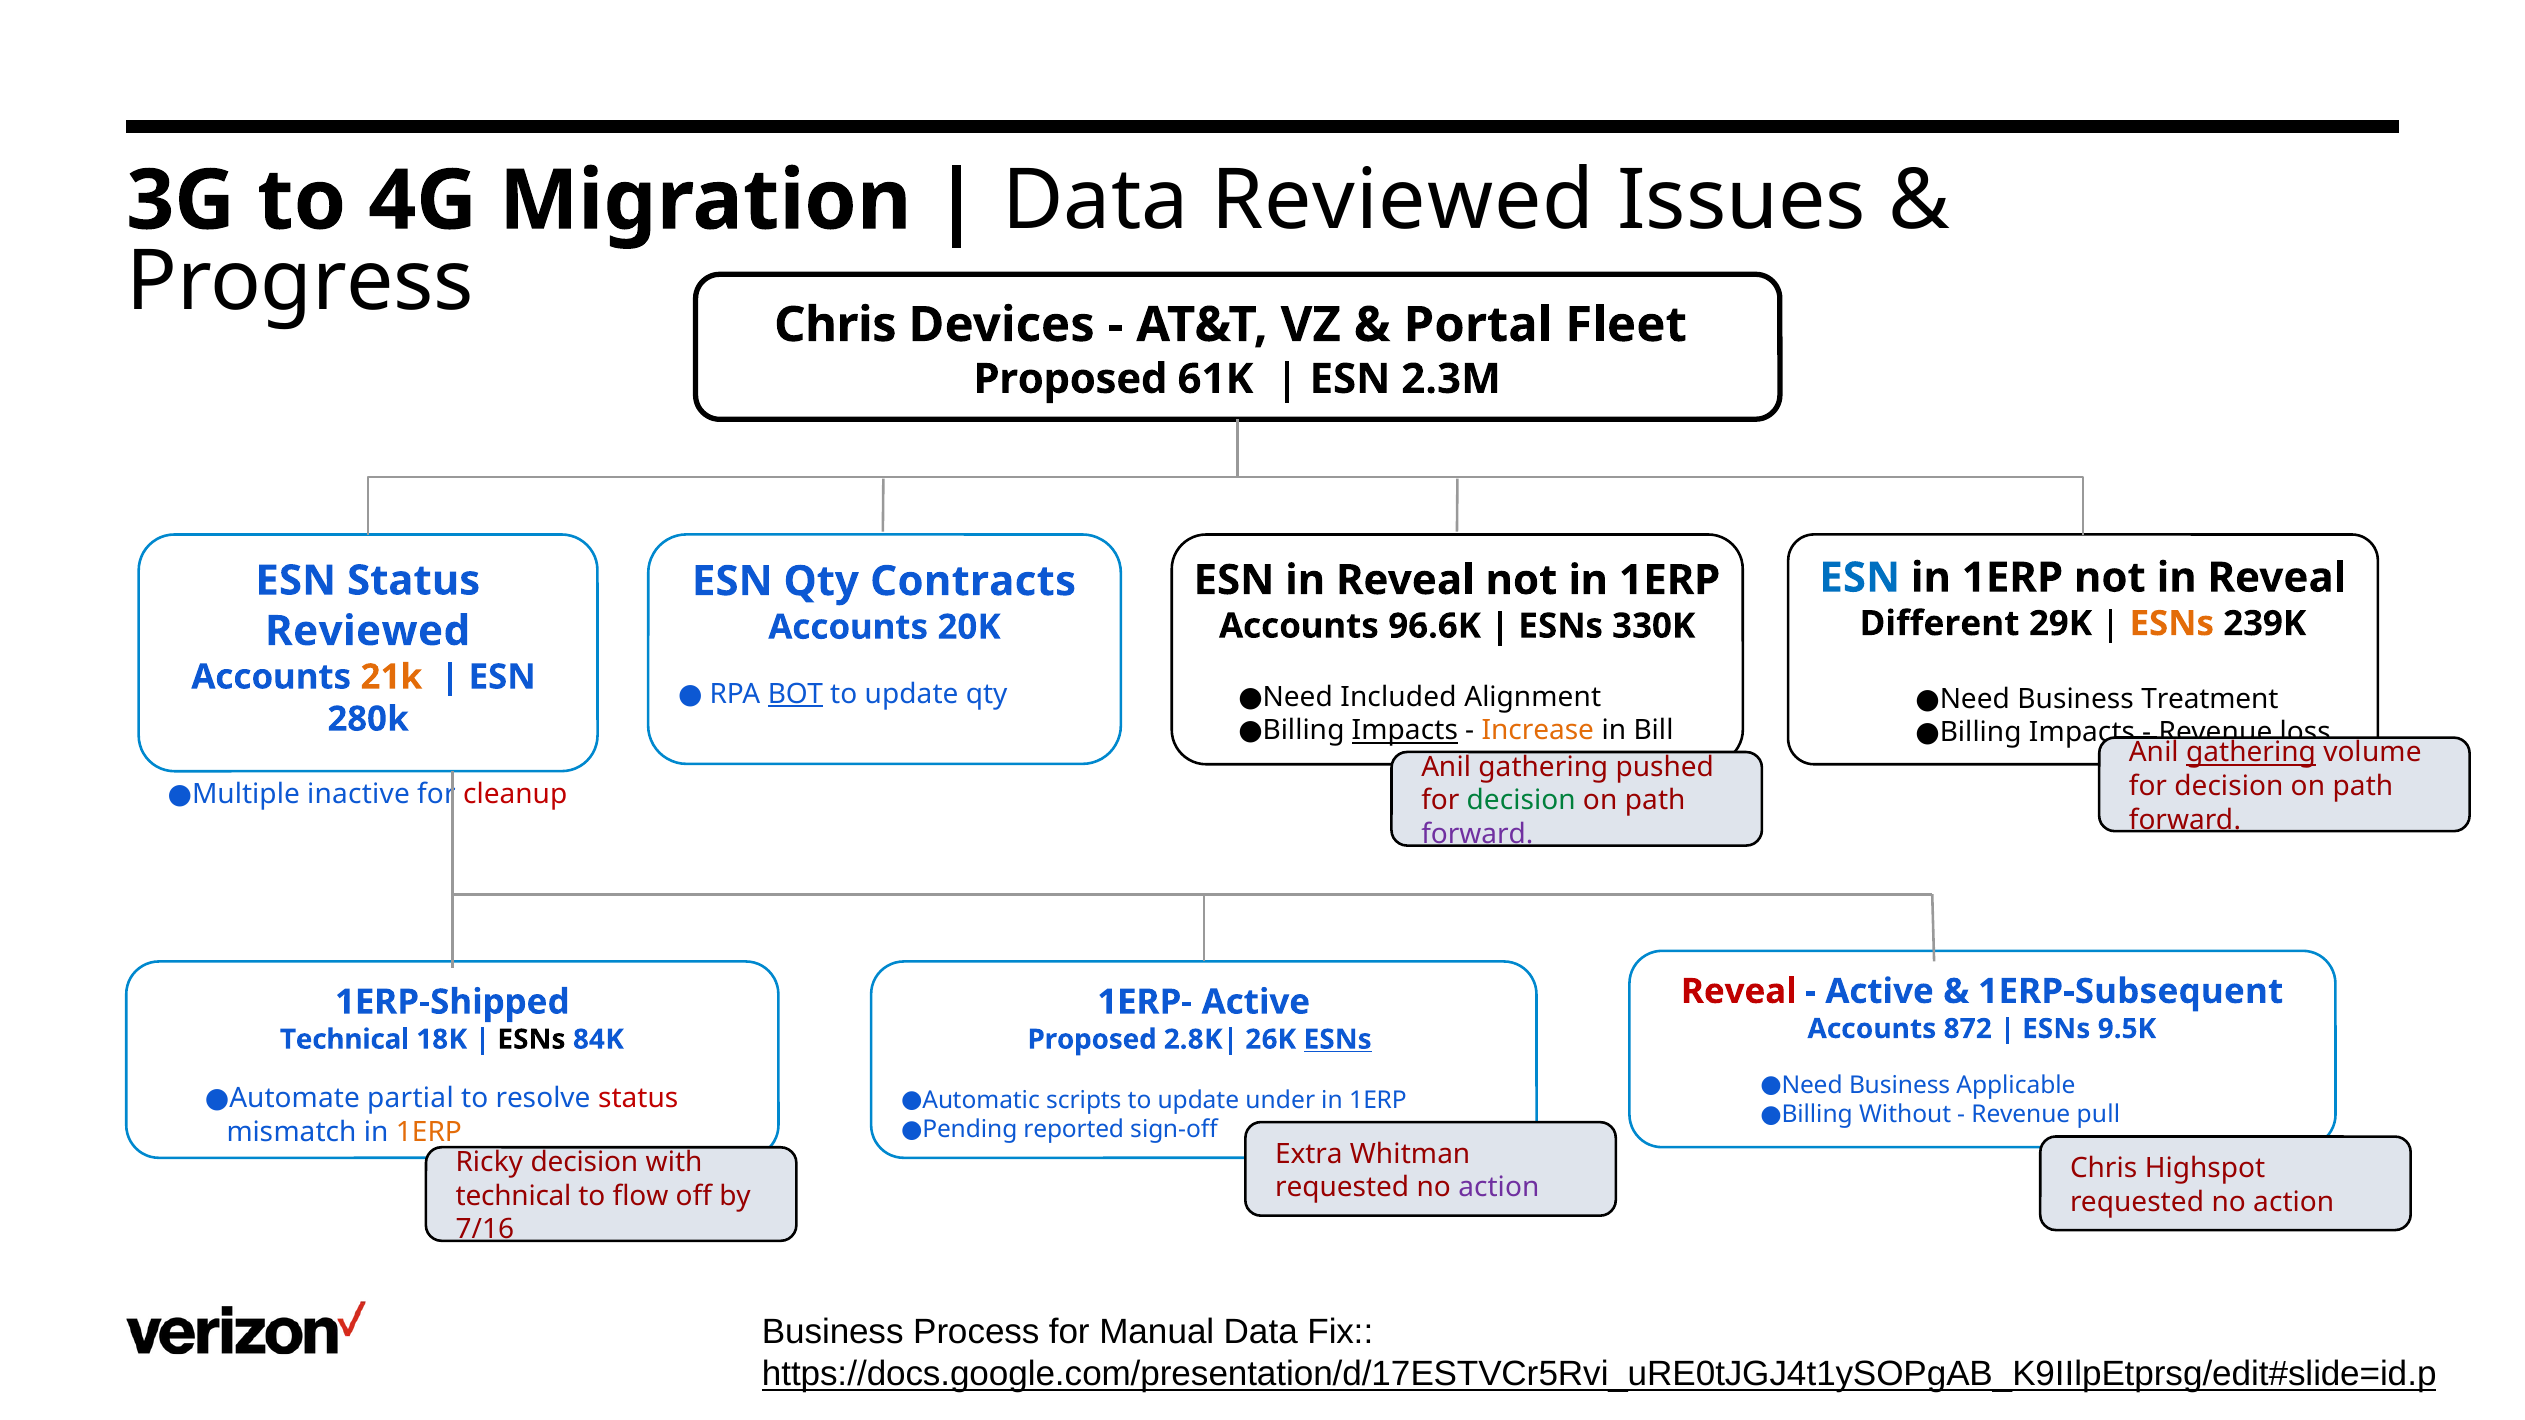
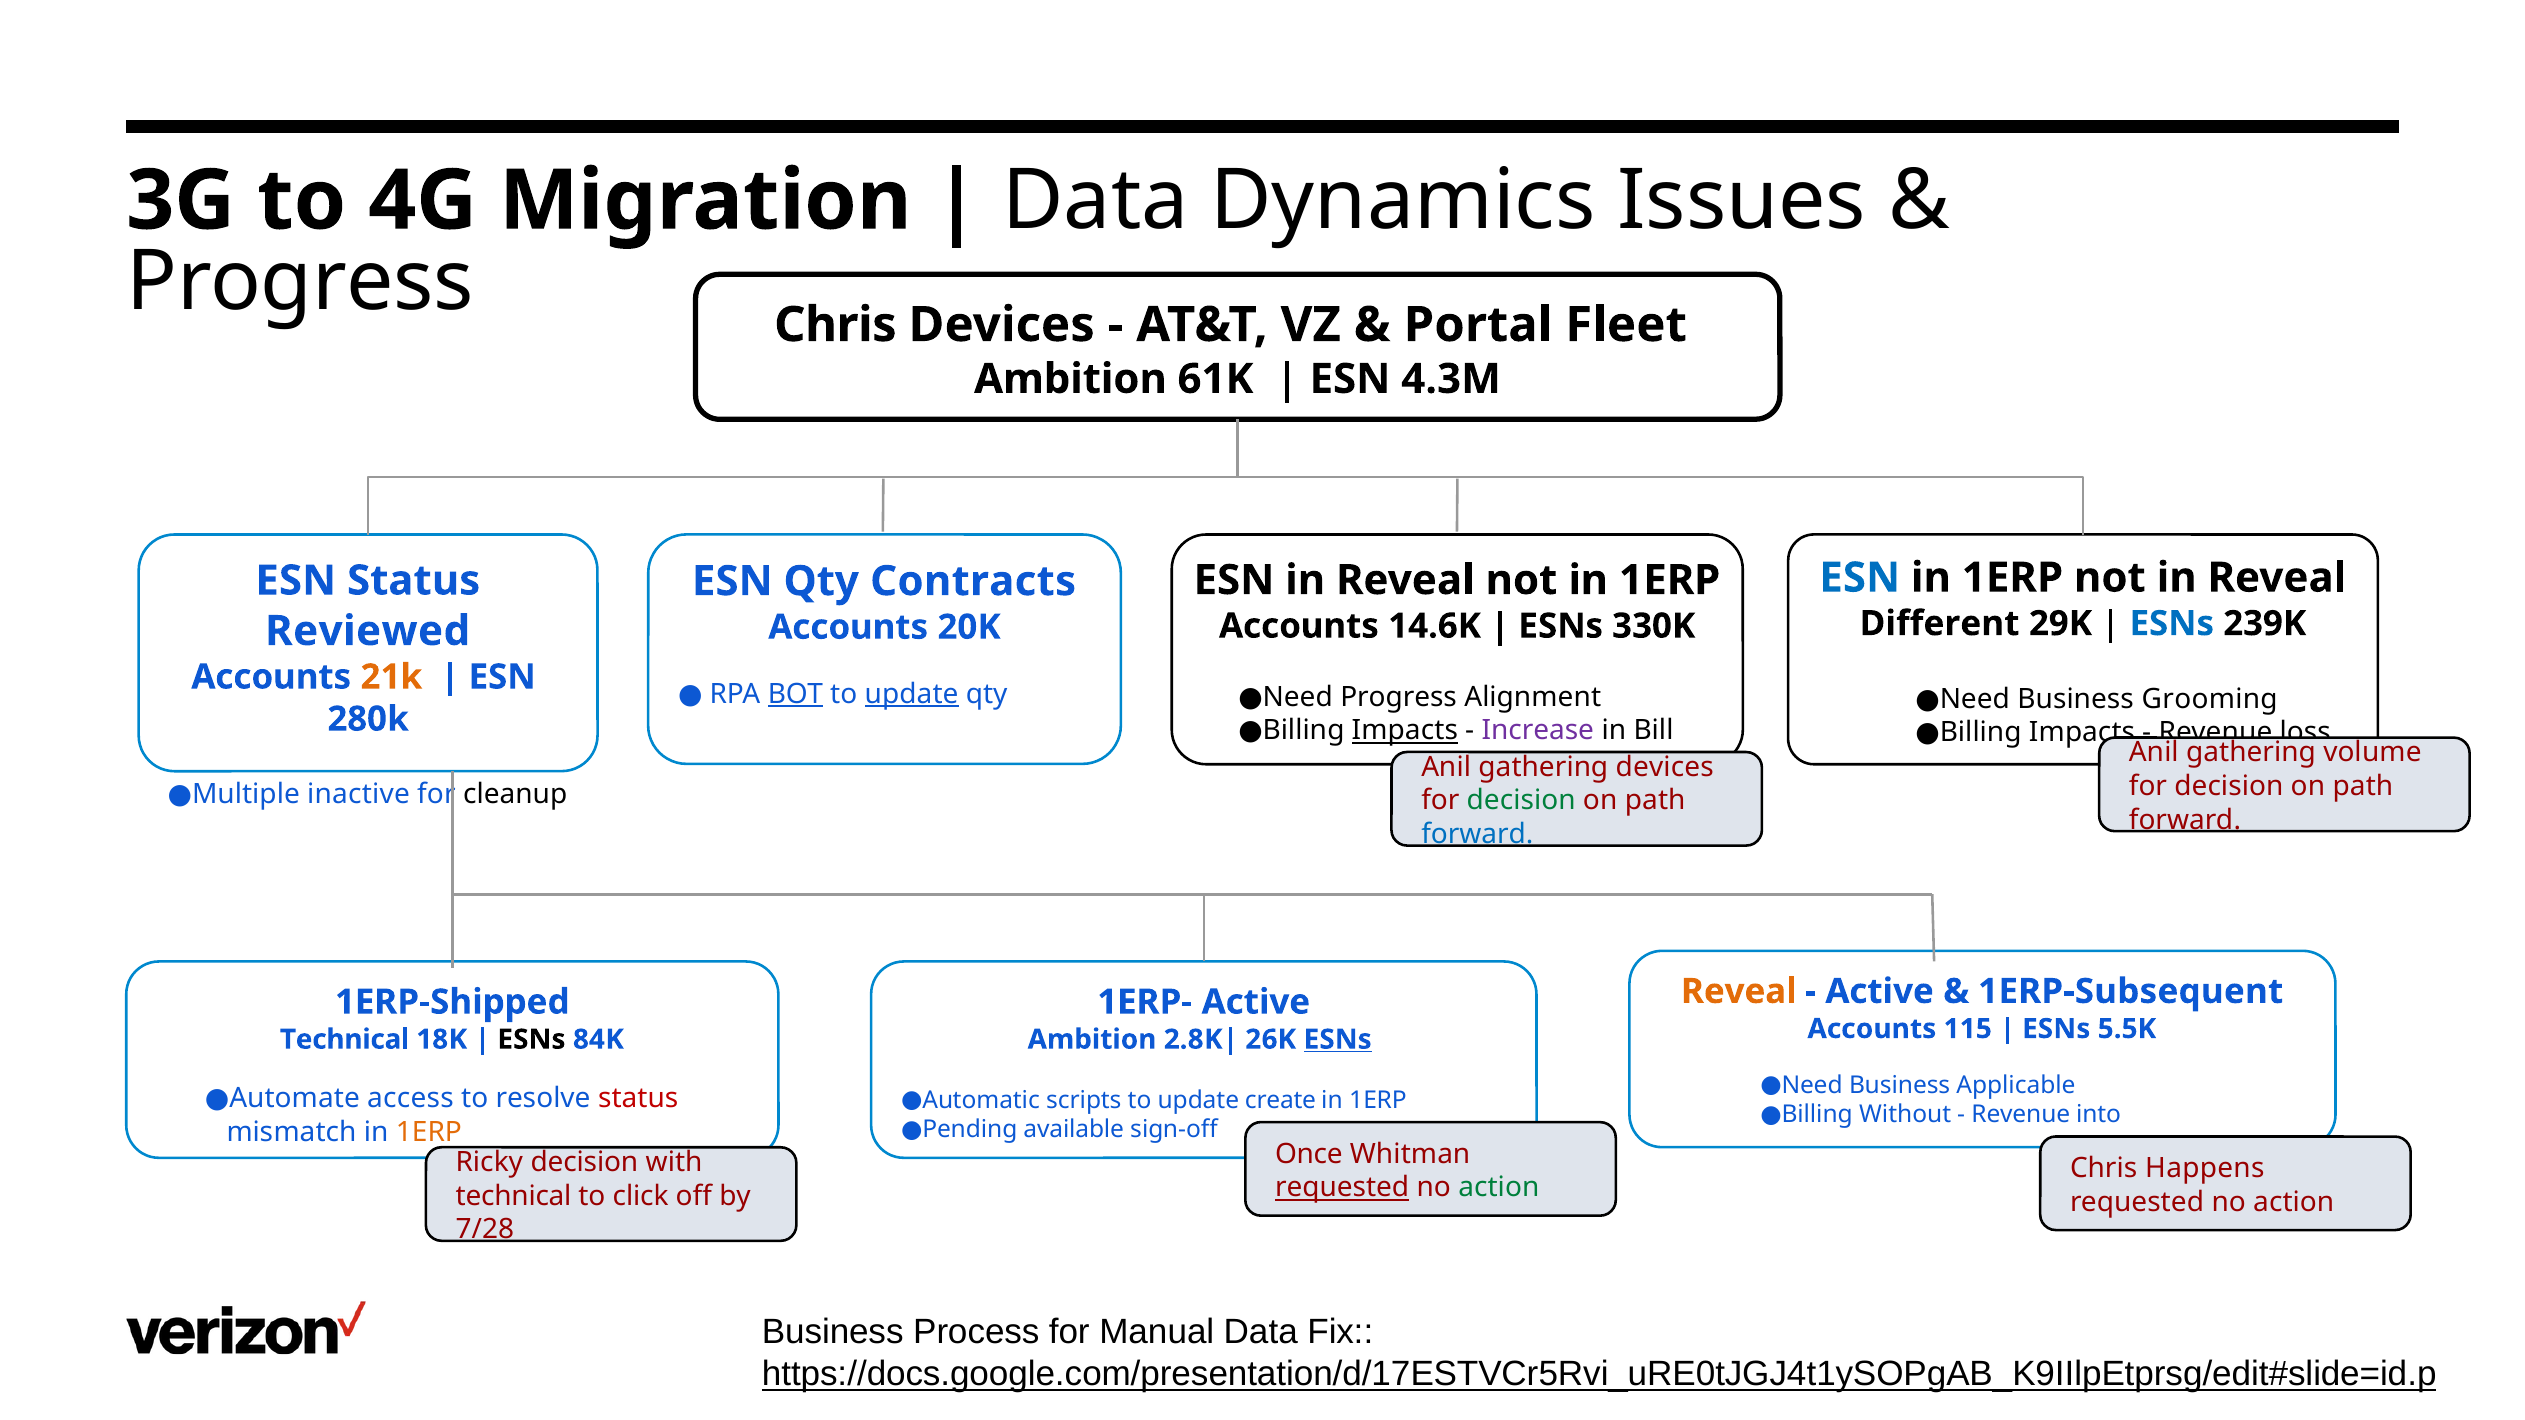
Data Reviewed: Reviewed -> Dynamics
Proposed at (1071, 379): Proposed -> Ambition
2.3M: 2.3M -> 4.3M
ESNs at (2172, 624) colour: orange -> blue
96.6K: 96.6K -> 14.6K
update at (912, 694) underline: none -> present
Included at (1398, 697): Included -> Progress
Treatment: Treatment -> Grooming
Increase colour: orange -> purple
gathering at (2251, 753) underline: present -> none
gathering pushed: pushed -> devices
cleanup colour: red -> black
forward at (1477, 835) colour: purple -> blue
Reveal at (1739, 992) colour: red -> orange
872: 872 -> 115
9.5K: 9.5K -> 5.5K
Proposed at (1092, 1040): Proposed -> Ambition
partial: partial -> access
under: under -> create
pull: pull -> into
reported: reported -> available
Extra: Extra -> Once
Highspot: Highspot -> Happens
requested at (1342, 1188) underline: none -> present
action at (1499, 1188) colour: purple -> green
flow: flow -> click
7/16: 7/16 -> 7/28
